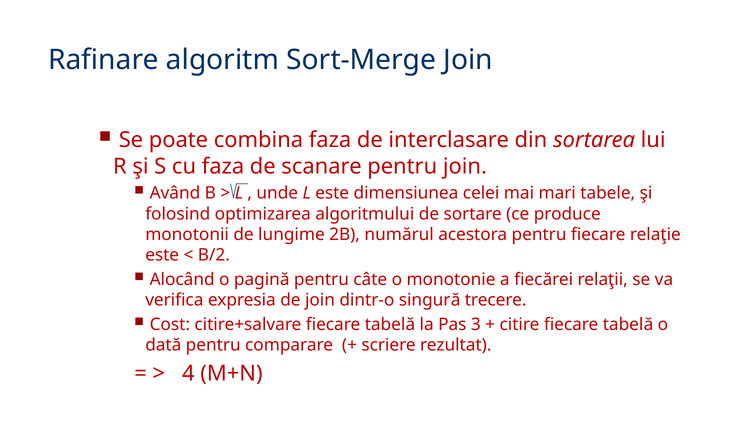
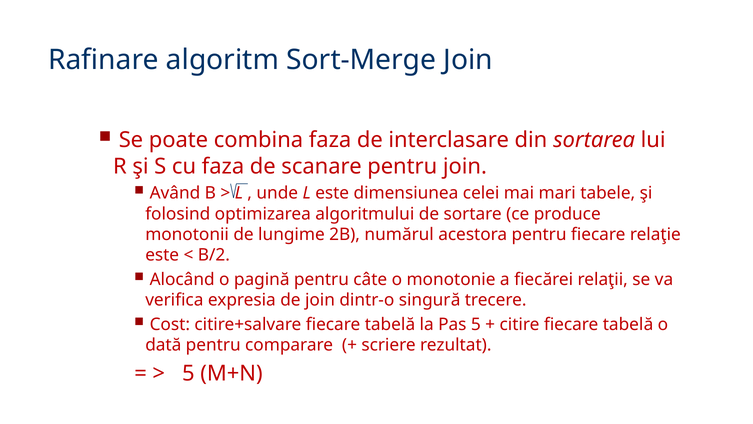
Pas 3: 3 -> 5
4 at (188, 373): 4 -> 5
